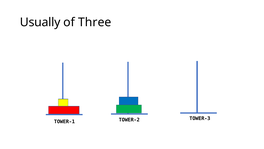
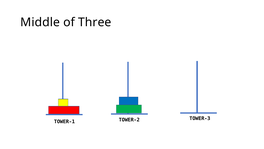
Usually: Usually -> Middle
